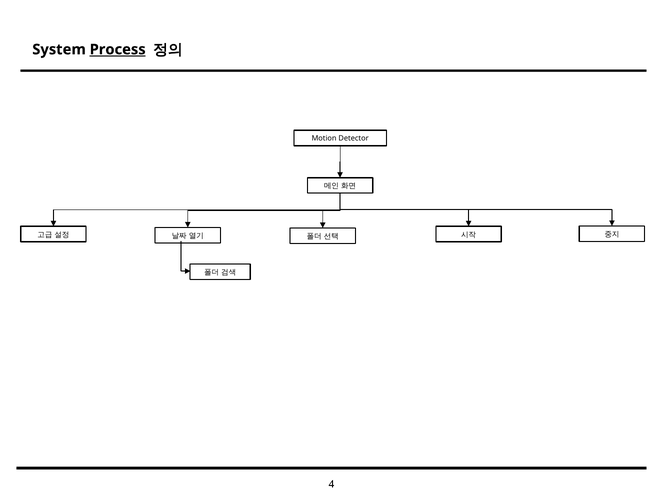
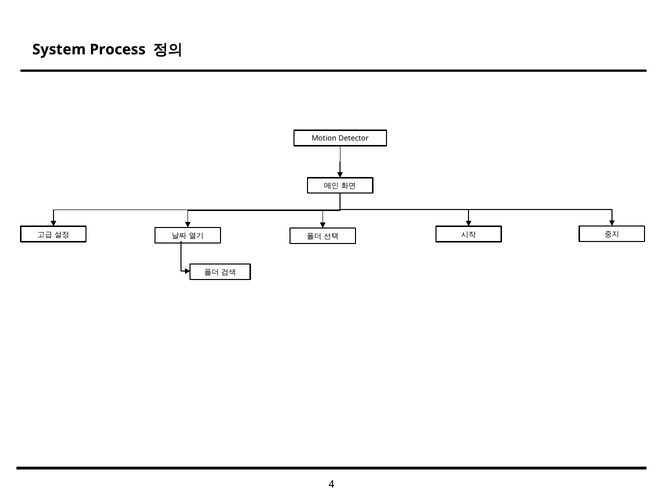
Process underline: present -> none
